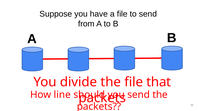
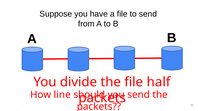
that: that -> half
